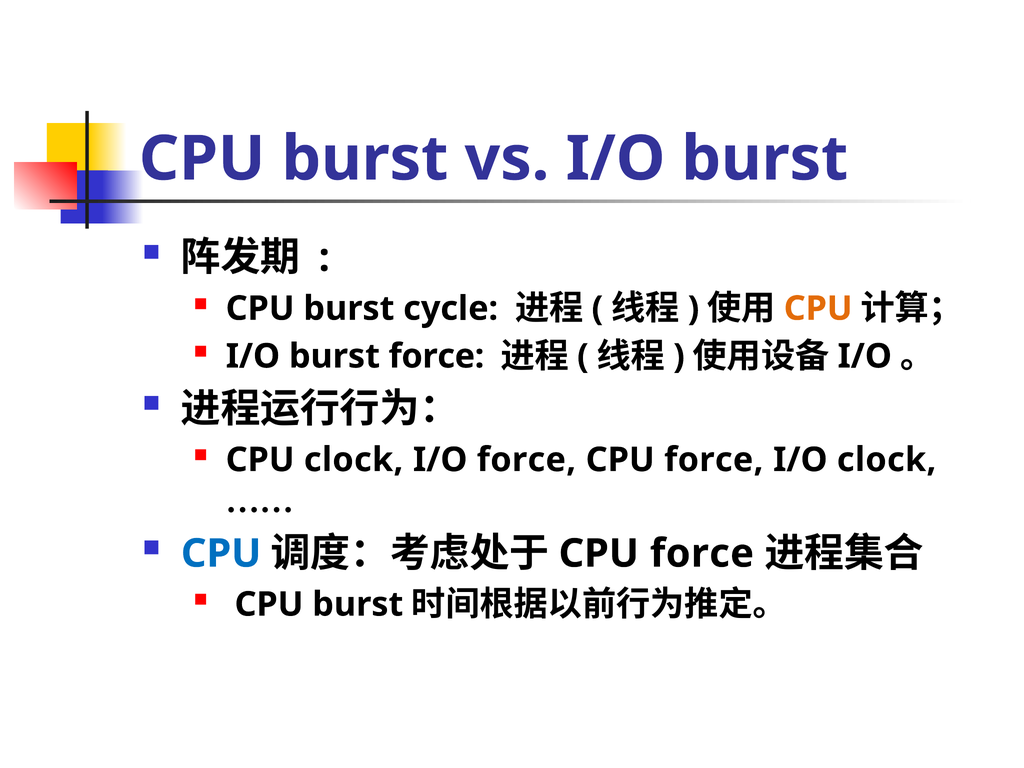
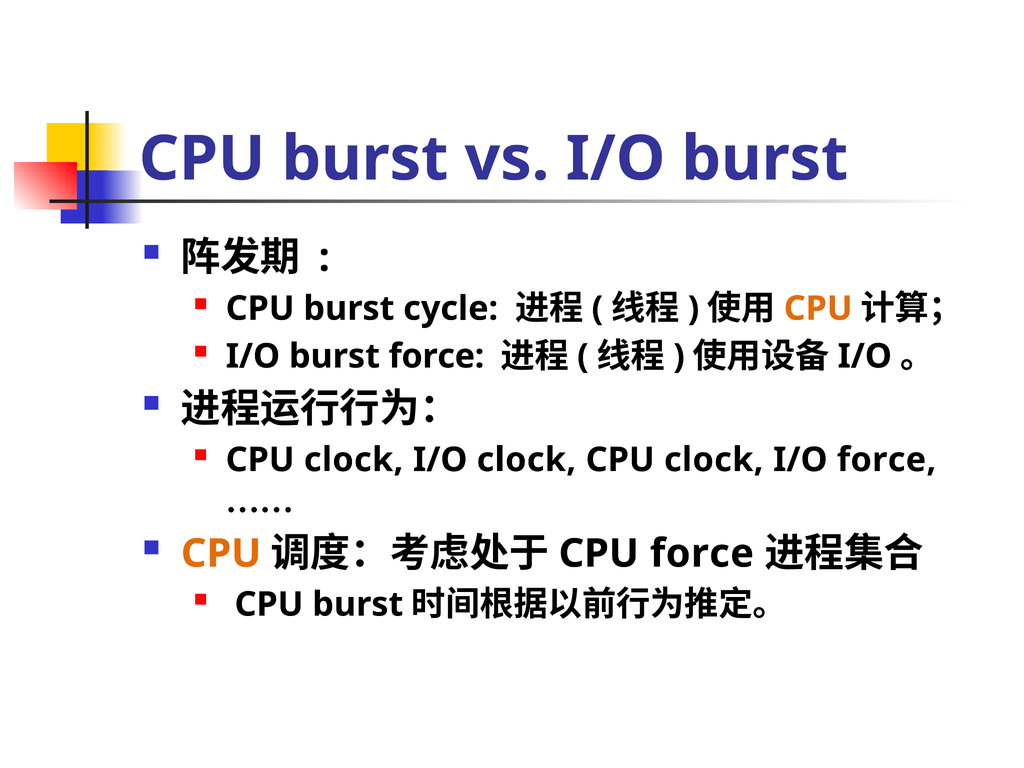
I/O force: force -> clock
force at (714, 460): force -> clock
I/O clock: clock -> force
CPU at (221, 554) colour: blue -> orange
